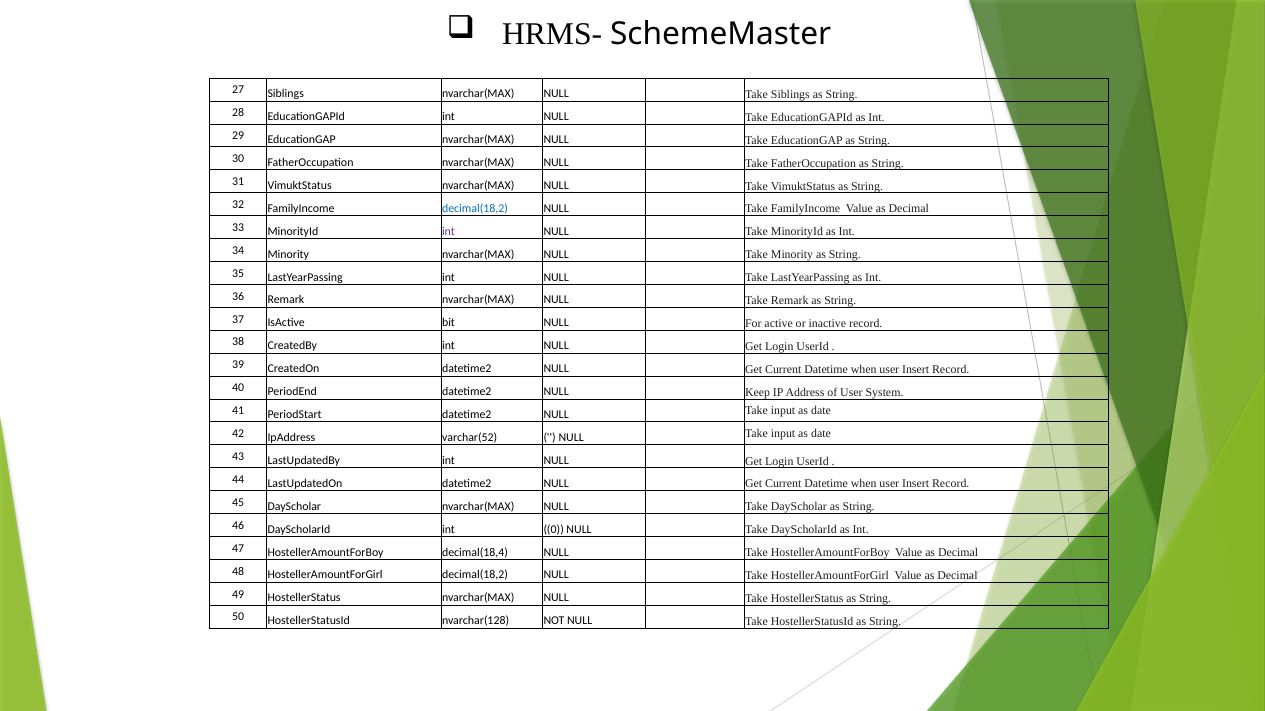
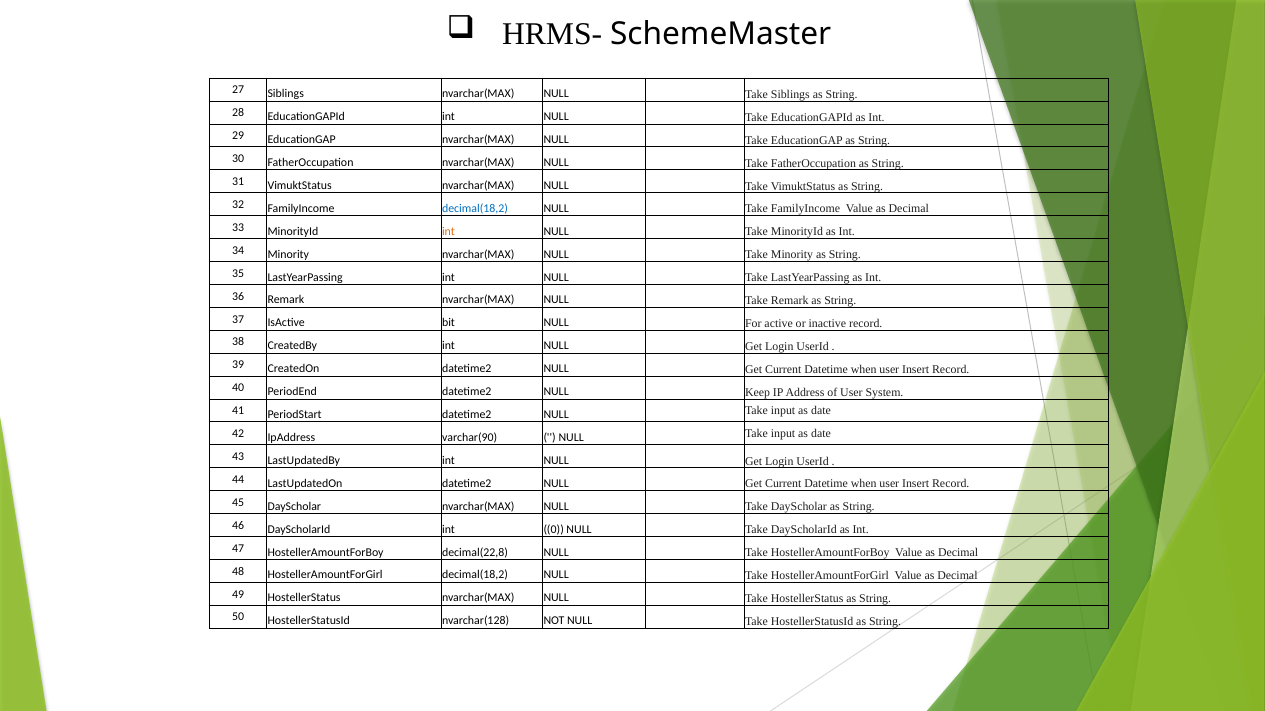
int at (448, 232) colour: purple -> orange
varchar(52: varchar(52 -> varchar(90
decimal(18,4: decimal(18,4 -> decimal(22,8
